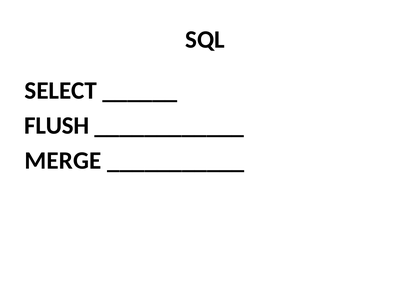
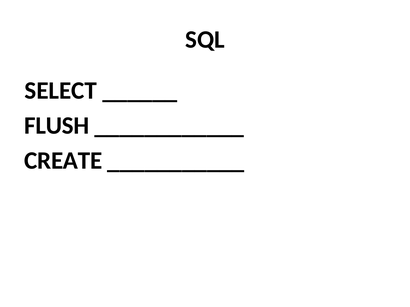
MERGE: MERGE -> CREATE
